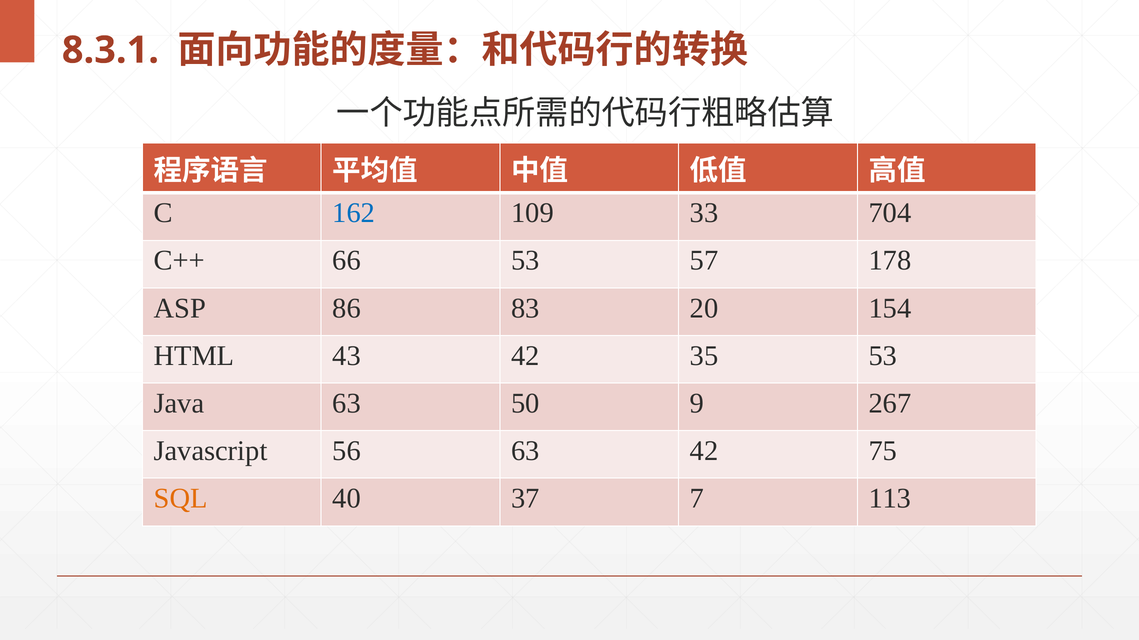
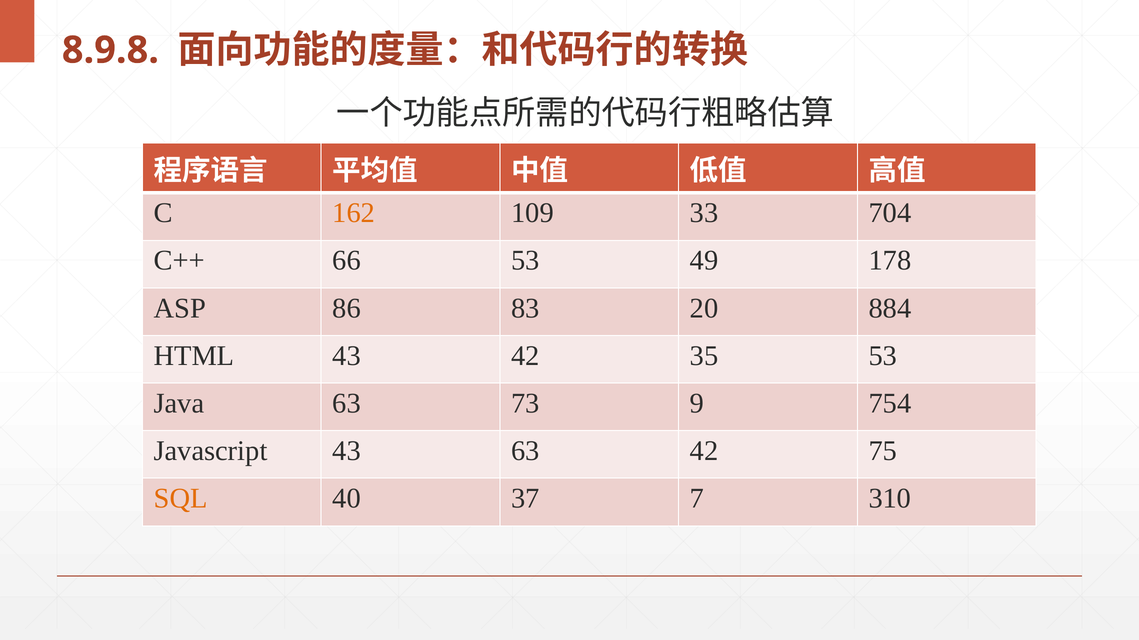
8.3.1: 8.3.1 -> 8.9.8
162 colour: blue -> orange
57: 57 -> 49
154: 154 -> 884
50: 50 -> 73
267: 267 -> 754
Javascript 56: 56 -> 43
113: 113 -> 310
